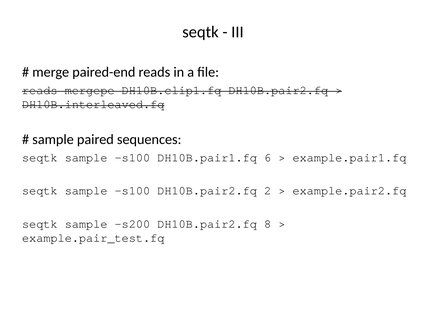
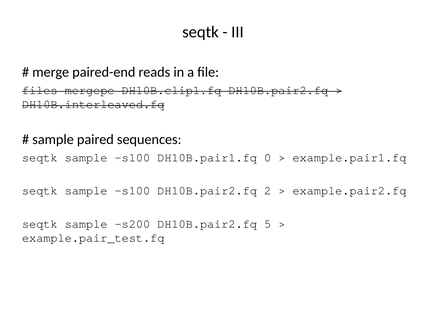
reads at (40, 90): reads -> files
6: 6 -> 0
8: 8 -> 5
